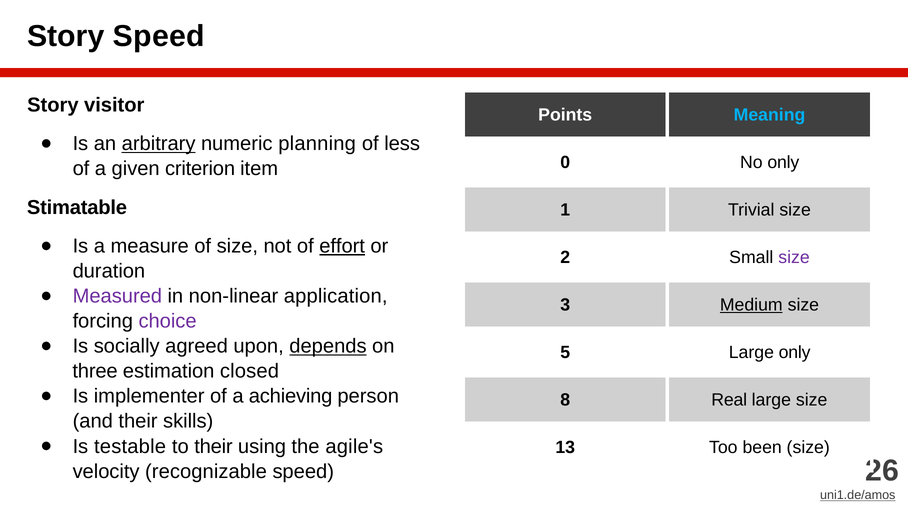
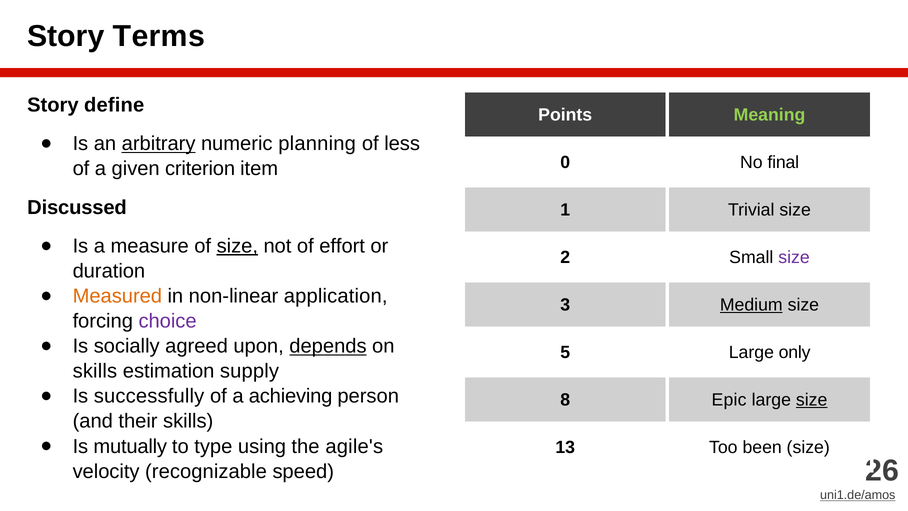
Story Speed: Speed -> Terms
visitor: visitor -> define
Meaning colour: light blue -> light green
No only: only -> final
Stimatable: Stimatable -> Discussed
size at (237, 246) underline: none -> present
effort underline: present -> none
Measured colour: purple -> orange
three at (95, 371): three -> skills
closed: closed -> supply
implementer: implementer -> successfully
Real: Real -> Epic
size at (812, 400) underline: none -> present
testable: testable -> mutually
to their: their -> type
